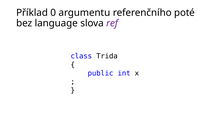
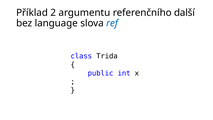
0: 0 -> 2
poté: poté -> další
ref colour: purple -> blue
